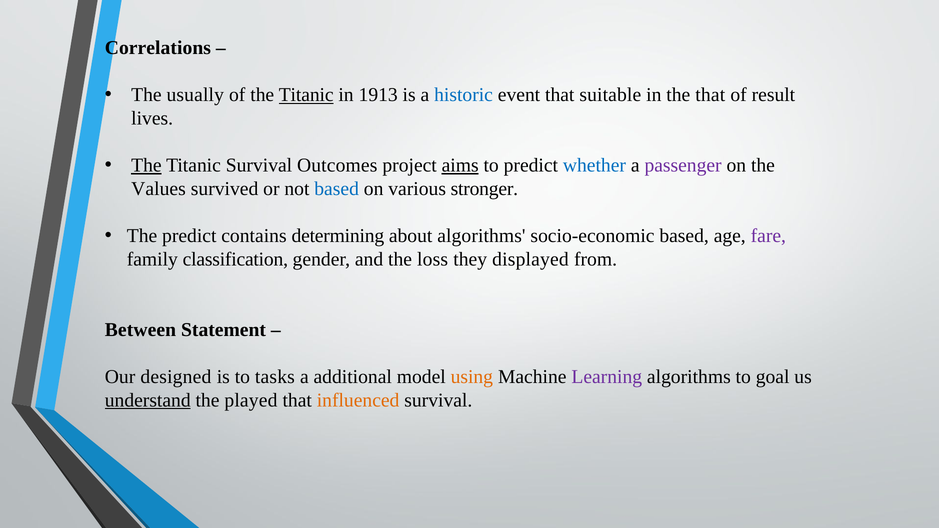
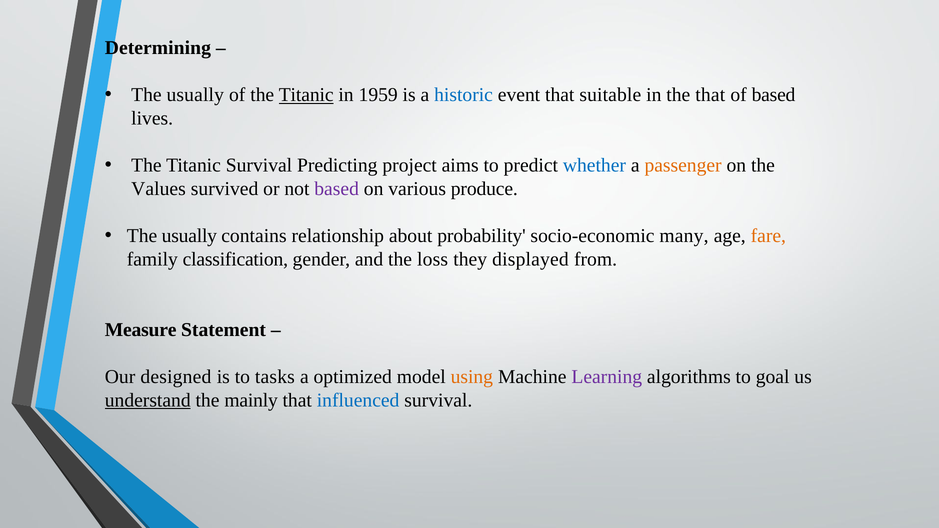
Correlations: Correlations -> Determining
1913: 1913 -> 1959
of result: result -> based
The at (146, 165) underline: present -> none
Outcomes: Outcomes -> Predicting
aims underline: present -> none
passenger colour: purple -> orange
based at (337, 189) colour: blue -> purple
stronger: stronger -> produce
predict at (189, 236): predict -> usually
determining: determining -> relationship
about algorithms: algorithms -> probability
socio-economic based: based -> many
fare colour: purple -> orange
Between: Between -> Measure
additional: additional -> optimized
played: played -> mainly
influenced colour: orange -> blue
